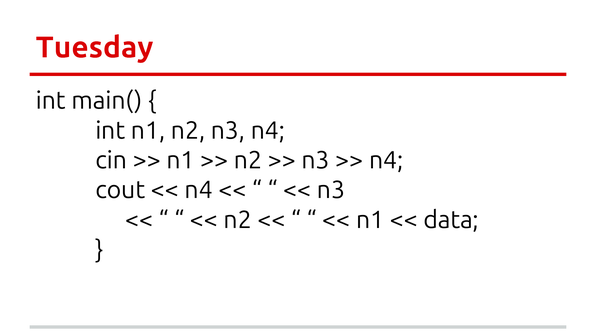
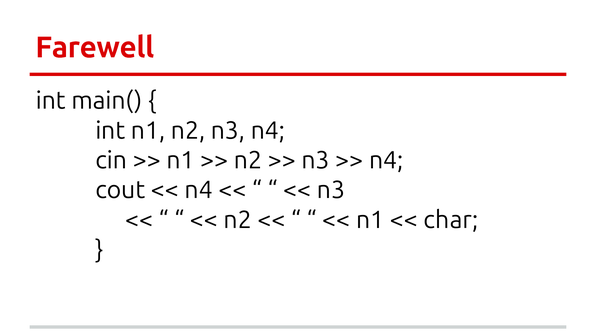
Tuesday: Tuesday -> Farewell
data: data -> char
